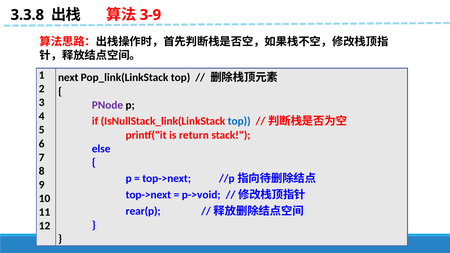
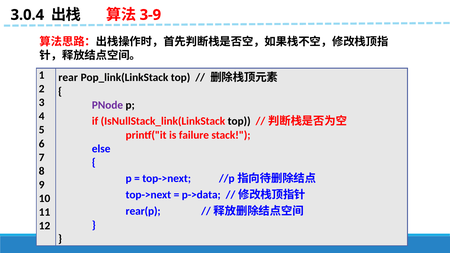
3.3.8: 3.3.8 -> 3.0.4
next: next -> rear
top at (239, 121) colour: blue -> black
return: return -> failure
p->void: p->void -> p->data
